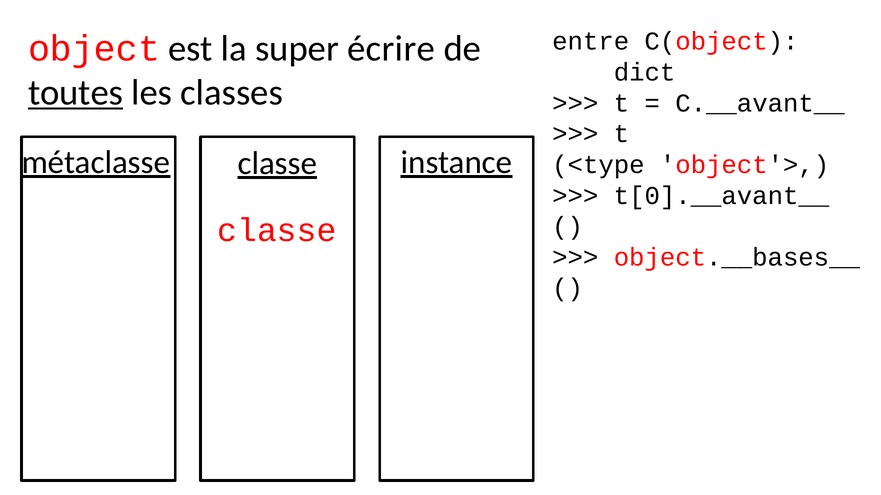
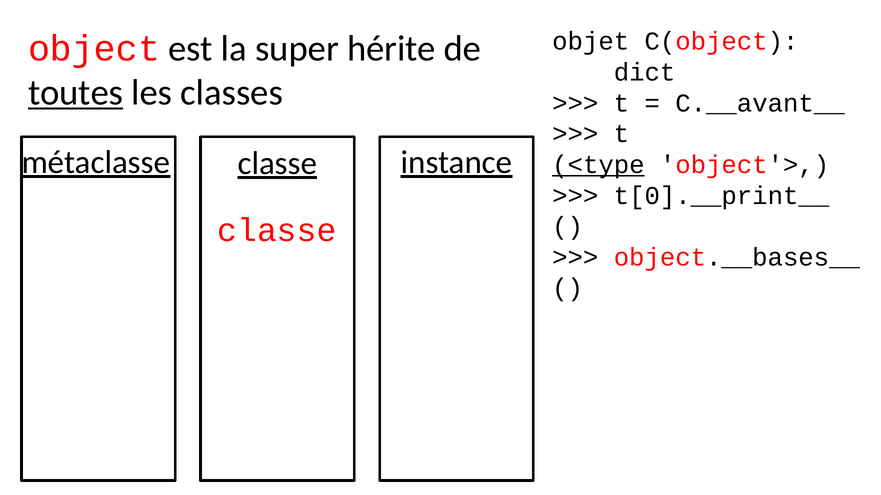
entre: entre -> objet
écrire: écrire -> hérite
<type underline: none -> present
t[0].__avant__: t[0].__avant__ -> t[0].__print__
